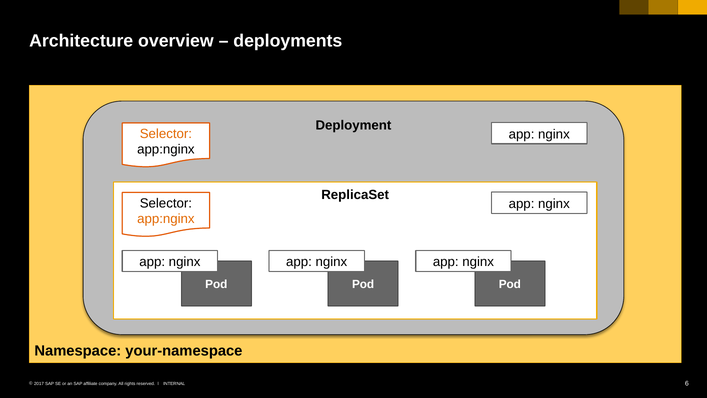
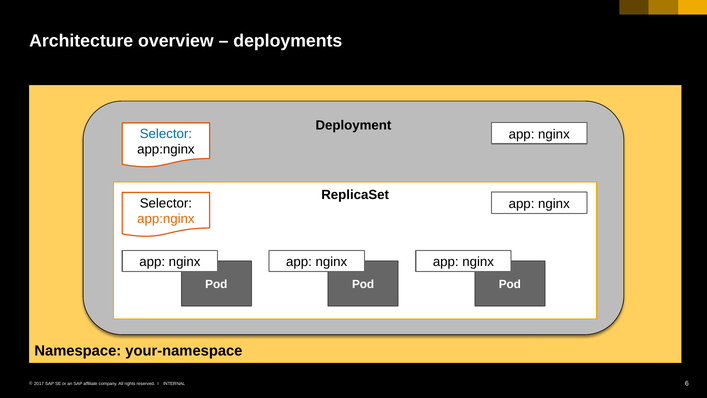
Selector at (166, 133) colour: orange -> blue
